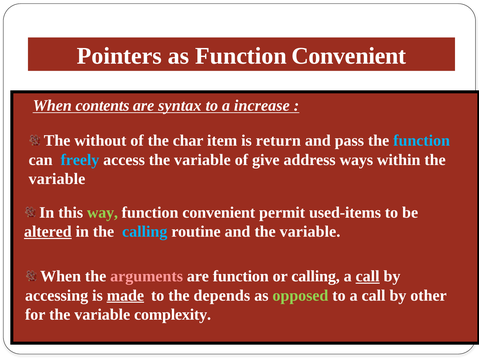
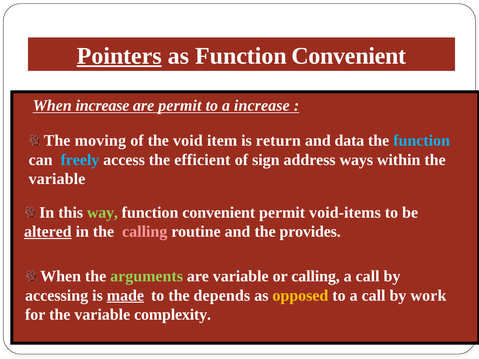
Pointers underline: none -> present
When contents: contents -> increase
are syntax: syntax -> permit
without: without -> moving
char: char -> void
pass: pass -> data
access the variable: variable -> efficient
give: give -> sign
used-items: used-items -> void-items
calling at (145, 232) colour: light blue -> pink
and the variable: variable -> provides
arguments colour: pink -> light green
are function: function -> variable
call at (368, 276) underline: present -> none
opposed colour: light green -> yellow
other: other -> work
